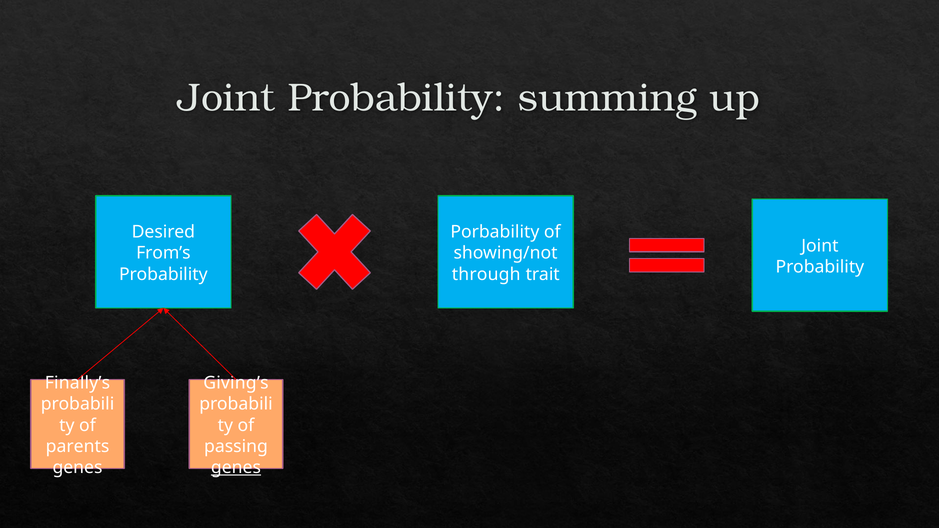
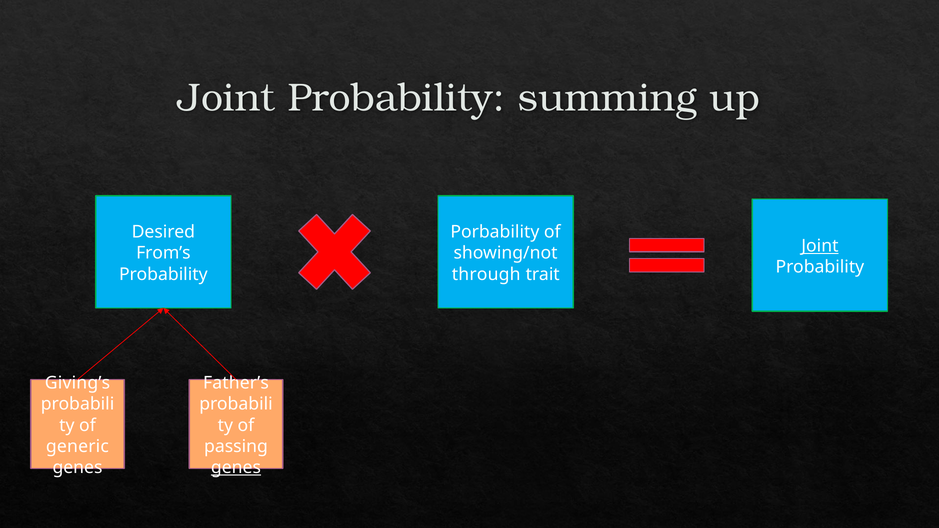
Joint at (820, 246) underline: none -> present
Finally’s: Finally’s -> Giving’s
Giving’s: Giving’s -> Father’s
parents: parents -> generic
